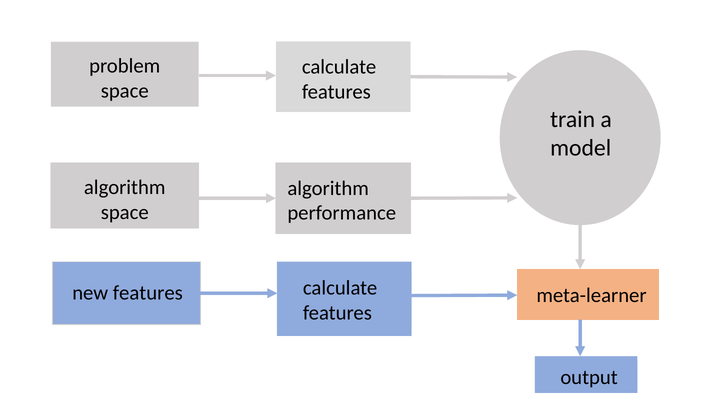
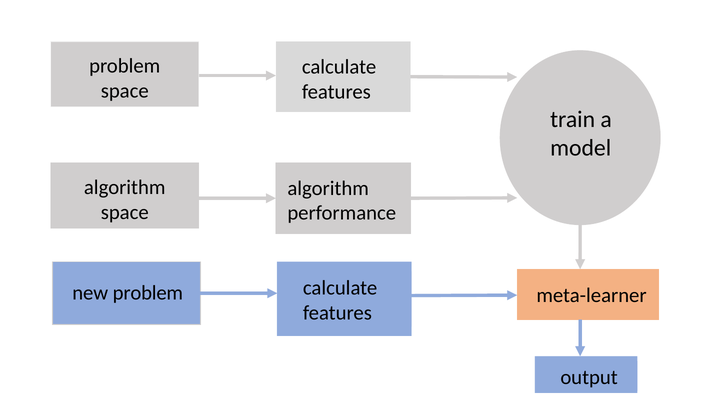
new features: features -> problem
